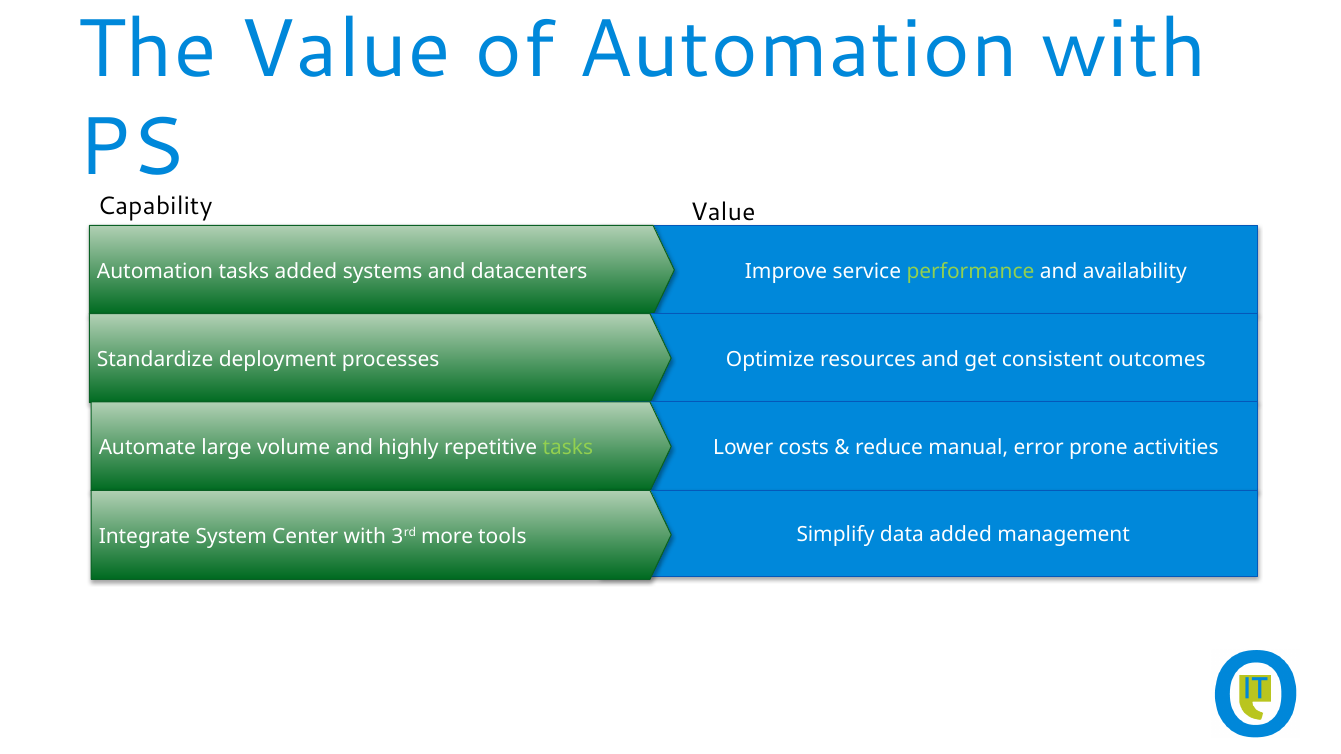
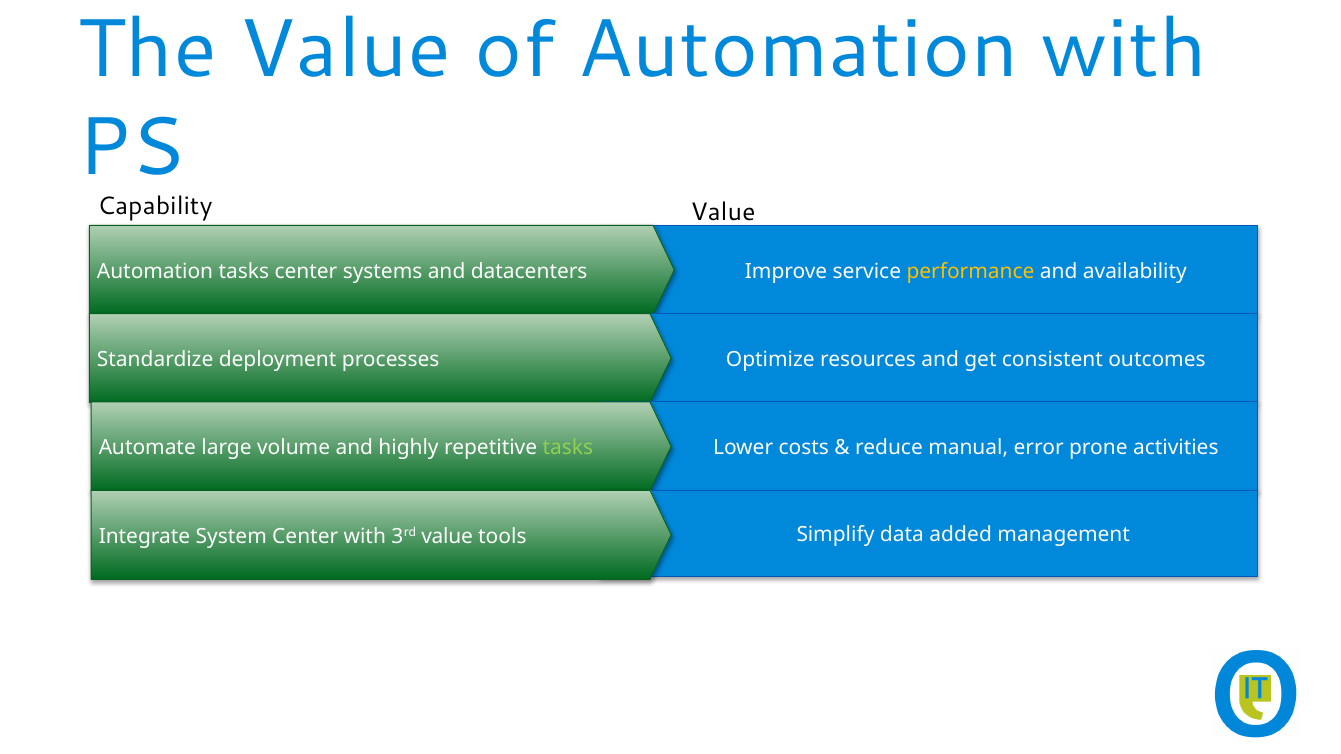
tasks added: added -> center
performance colour: light green -> yellow
3rd more: more -> value
